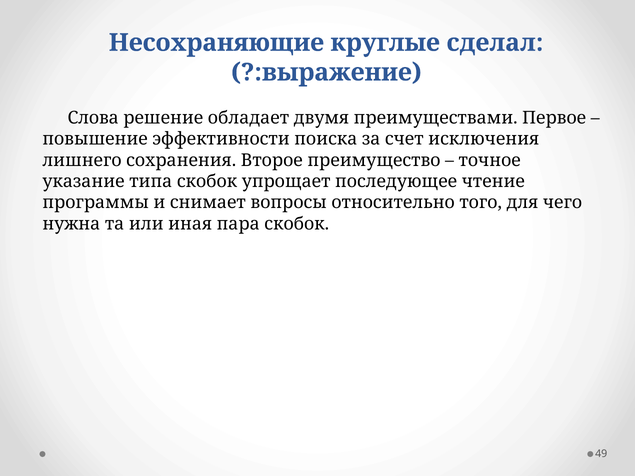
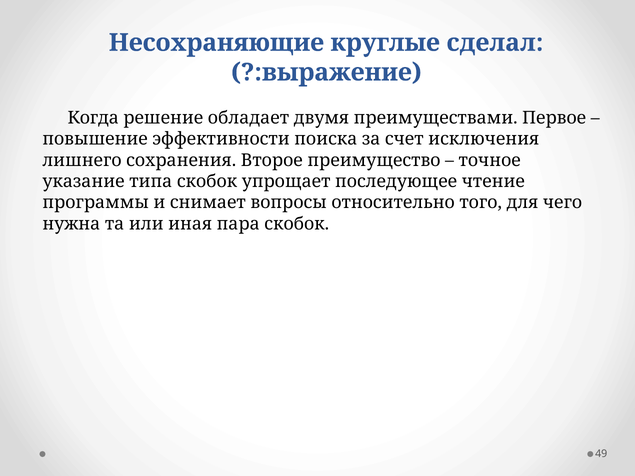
Слова: Слова -> Когда
